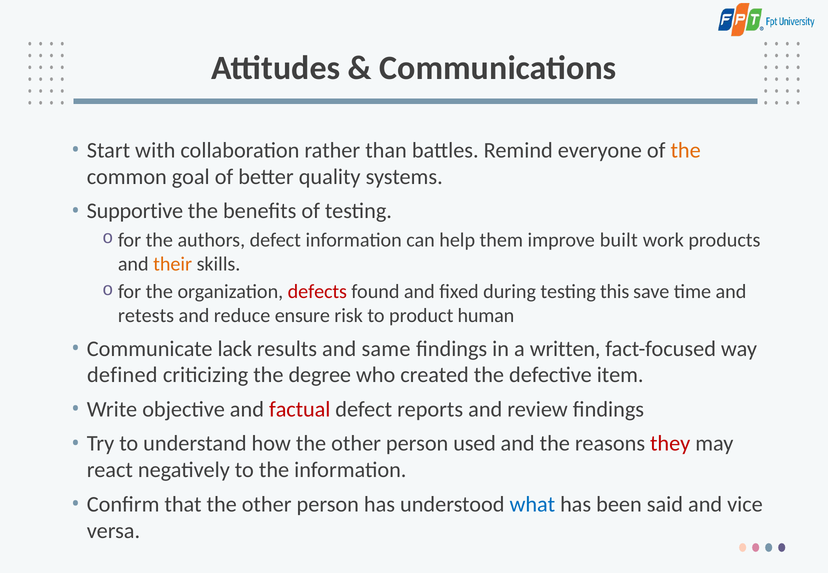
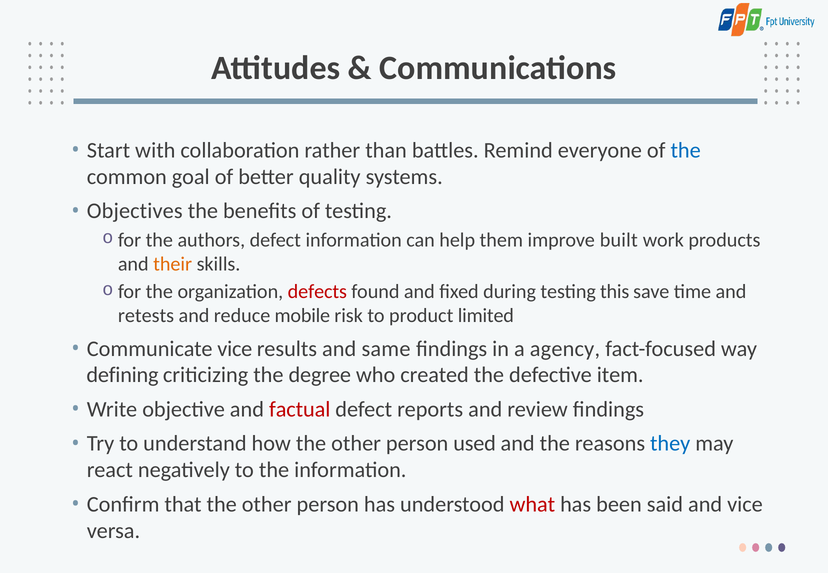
the at (686, 150) colour: orange -> blue
Supportive: Supportive -> Objectives
ensure: ensure -> mobile
human: human -> limited
Communicate lack: lack -> vice
written: written -> agency
defined: defined -> defining
they colour: red -> blue
what colour: blue -> red
